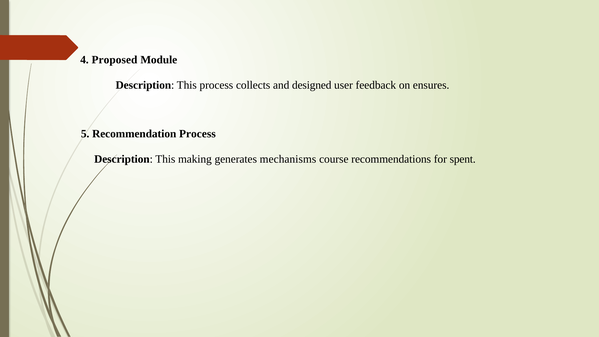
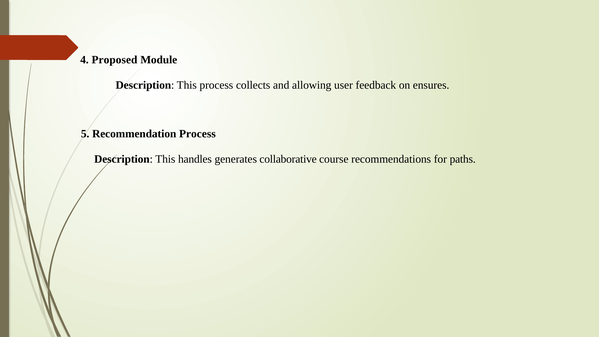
designed: designed -> allowing
making: making -> handles
mechanisms: mechanisms -> collaborative
spent: spent -> paths
